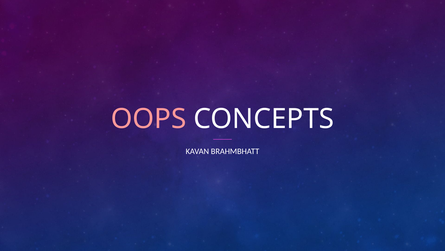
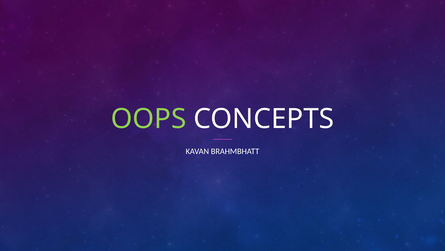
OOPS colour: pink -> light green
